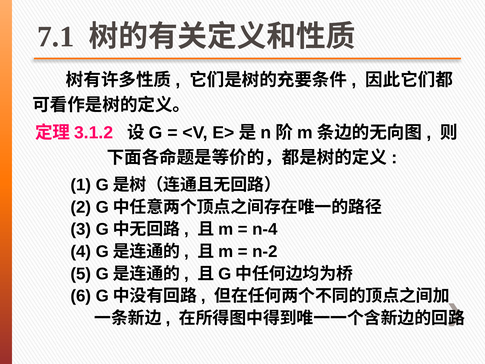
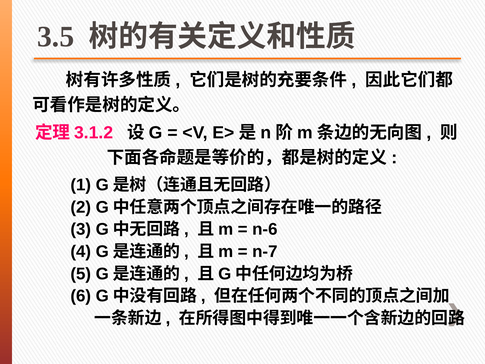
7.1: 7.1 -> 3.5
n-4: n-4 -> n-6
n-2: n-2 -> n-7
